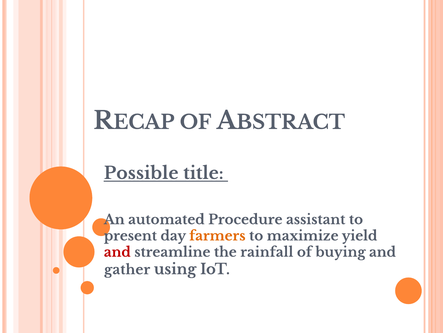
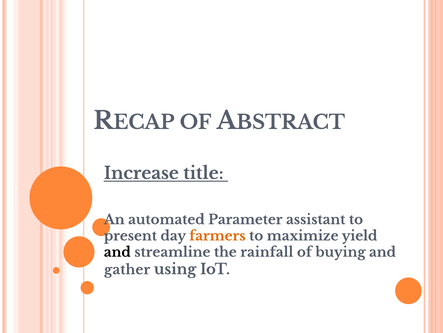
Possible: Possible -> Increase
Procedure: Procedure -> Parameter
and at (117, 252) colour: red -> black
